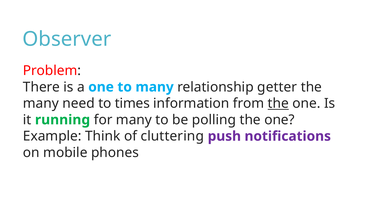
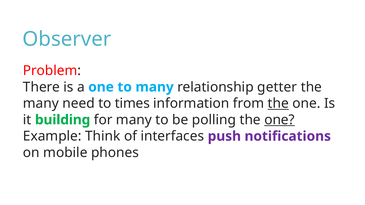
running: running -> building
one at (279, 120) underline: none -> present
cluttering: cluttering -> interfaces
